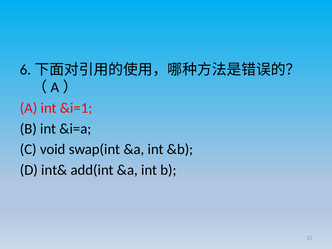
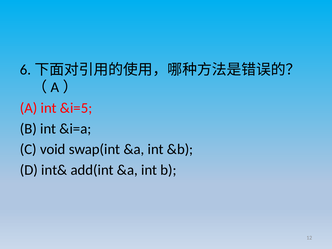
&i=1: &i=1 -> &i=5
